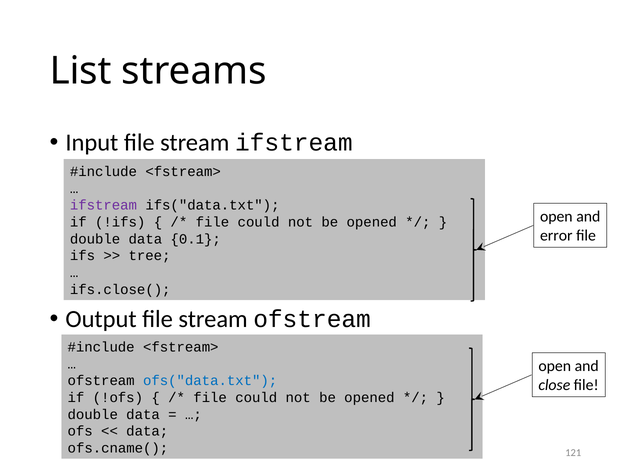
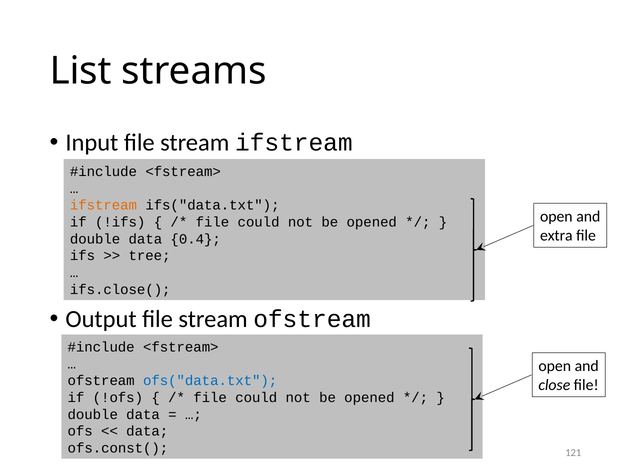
ifstream at (103, 205) colour: purple -> orange
error: error -> extra
0.1: 0.1 -> 0.4
ofs.cname(: ofs.cname( -> ofs.const(
